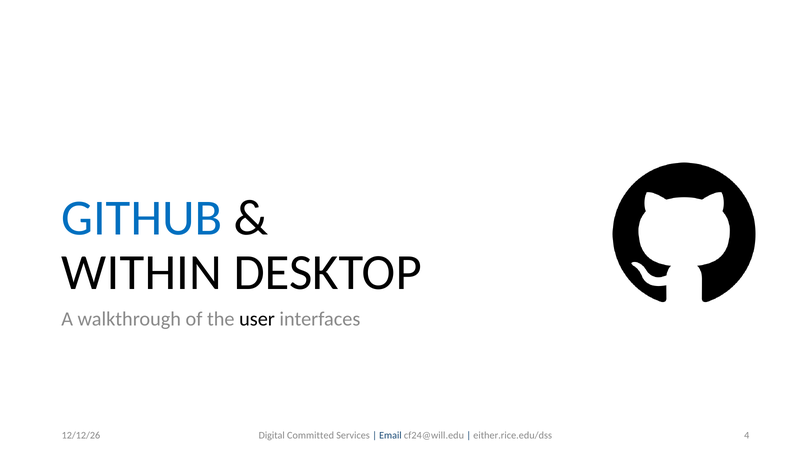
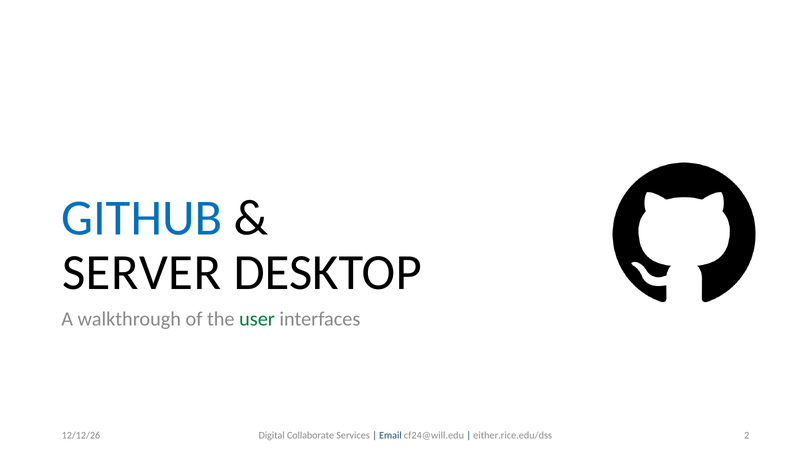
WITHIN: WITHIN -> SERVER
user colour: black -> green
4: 4 -> 2
Committed: Committed -> Collaborate
